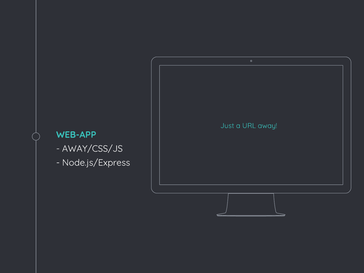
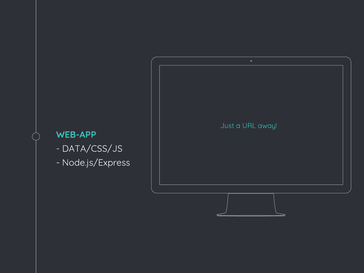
AWAY/CSS/JS: AWAY/CSS/JS -> DATA/CSS/JS
